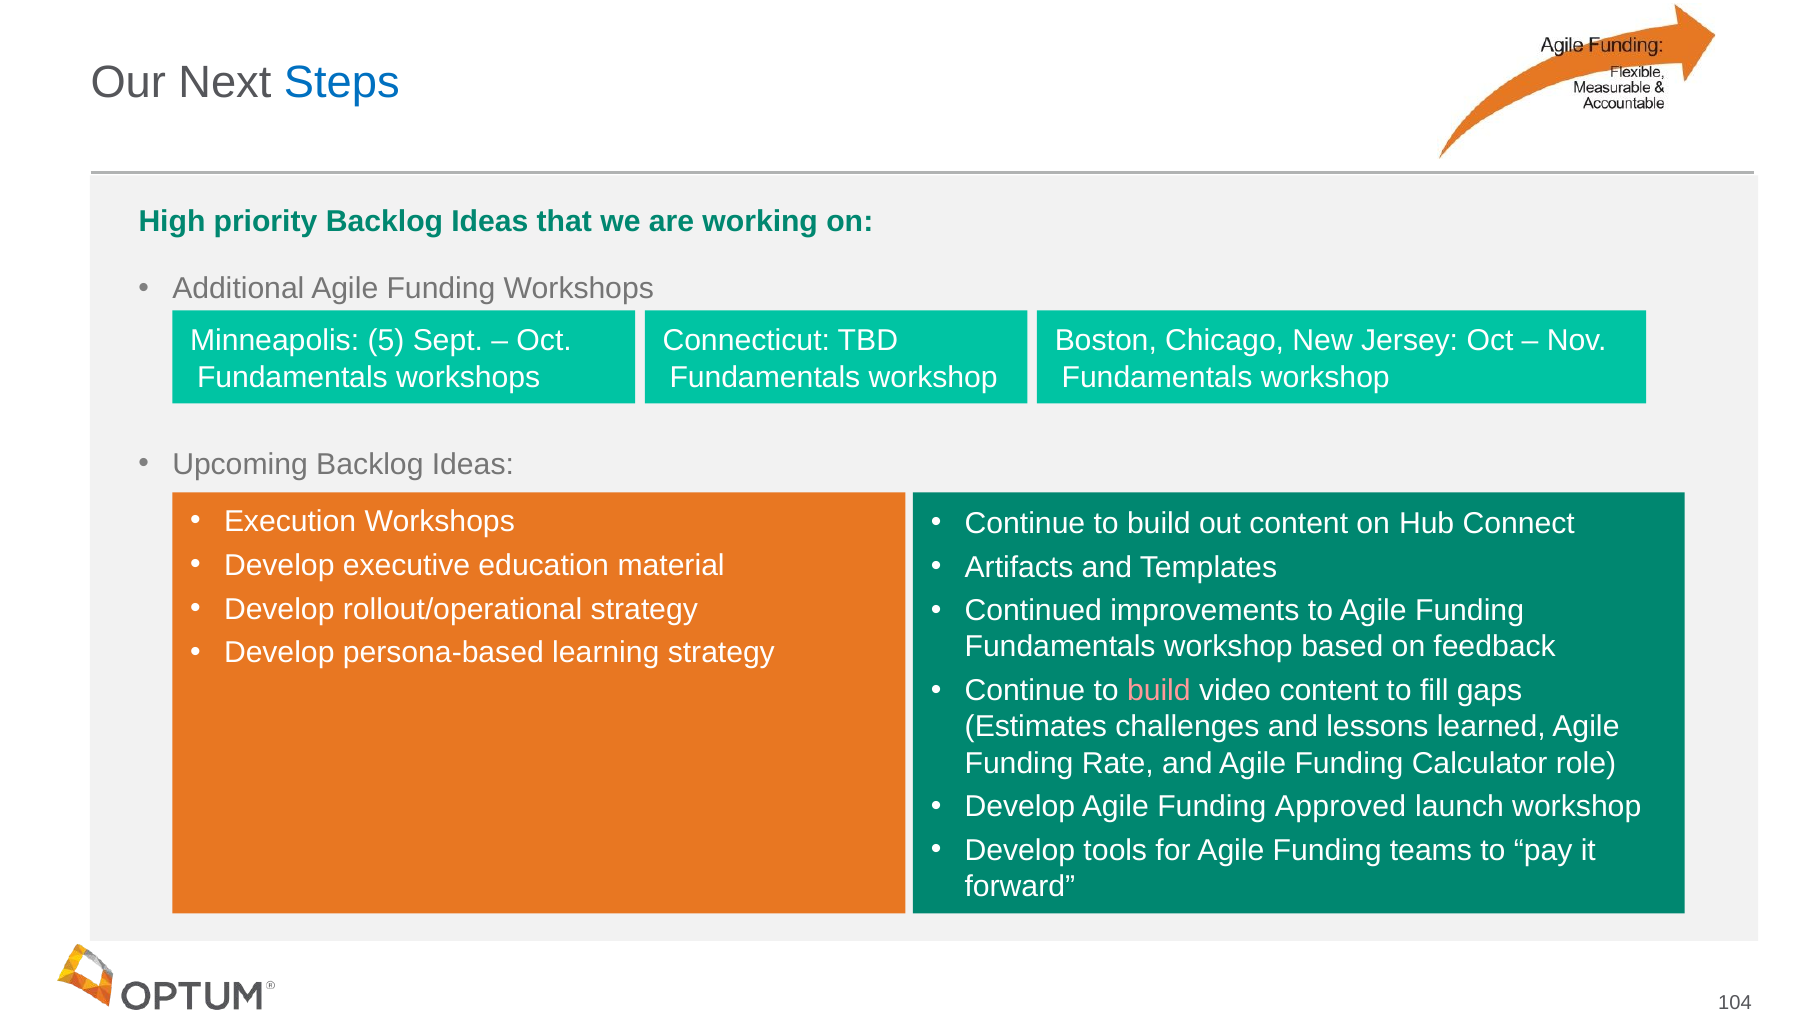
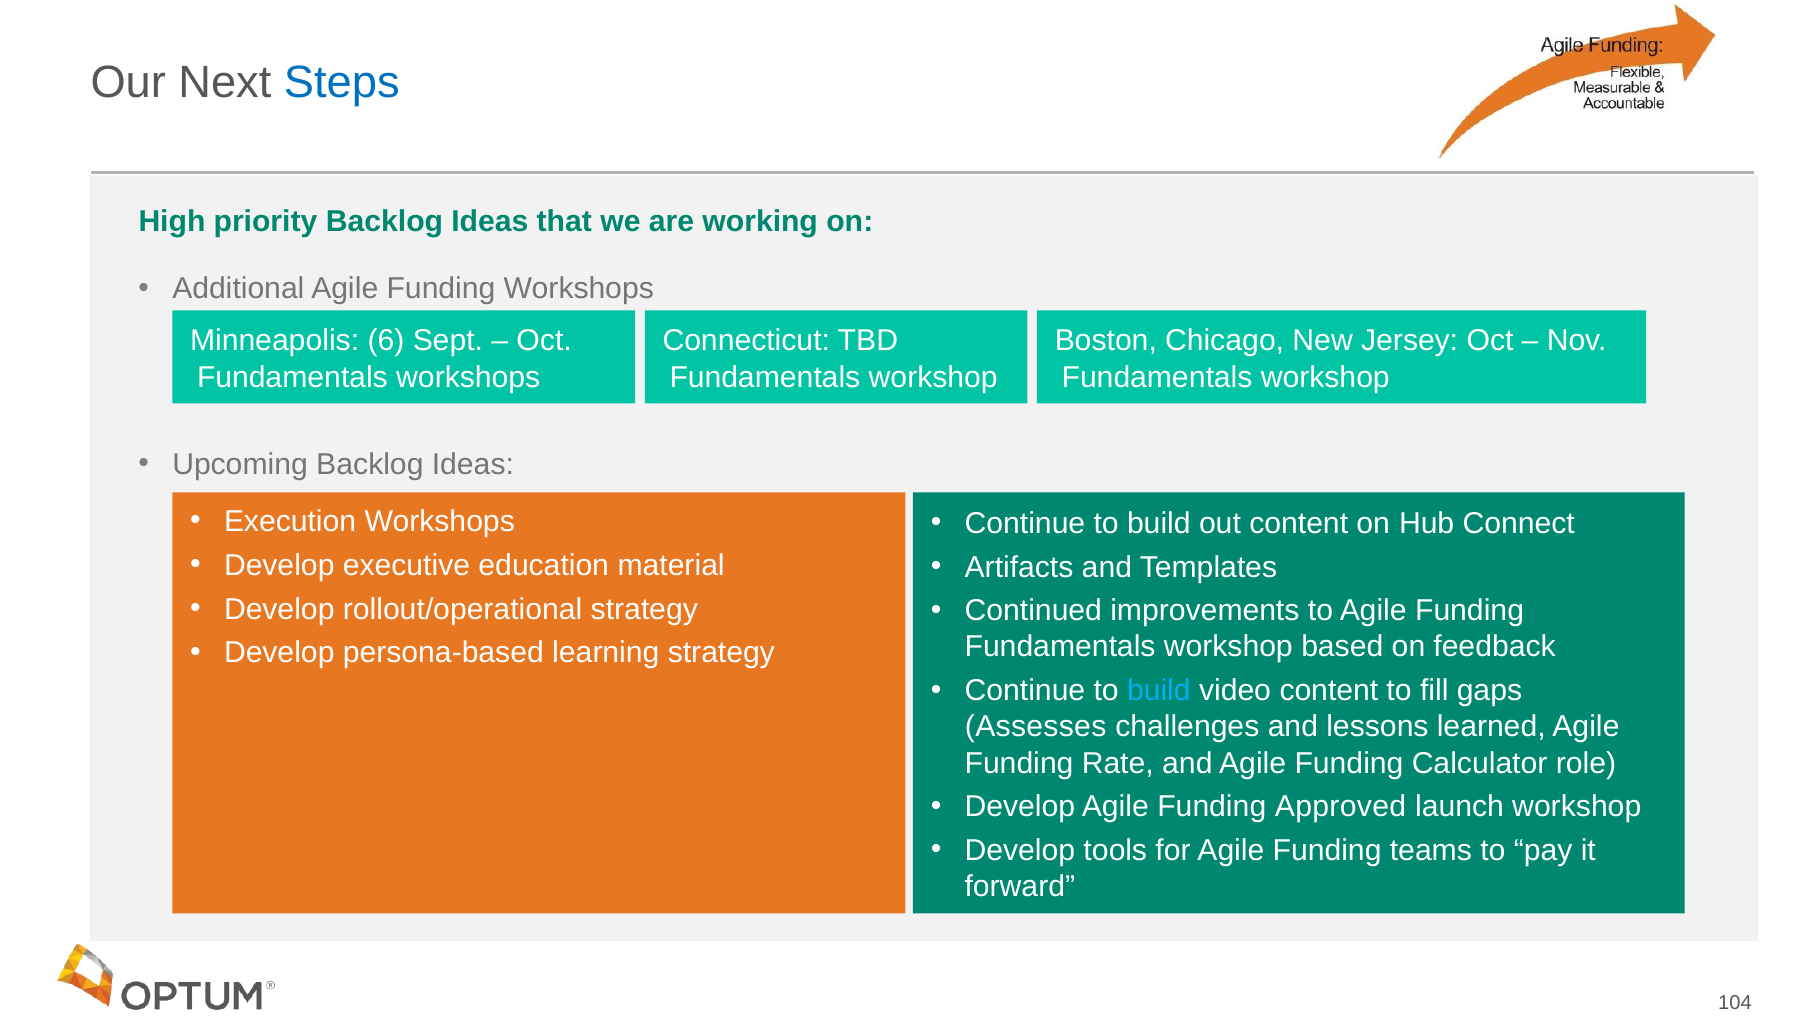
5: 5 -> 6
build at (1159, 691) colour: pink -> light blue
Estimates: Estimates -> Assesses
